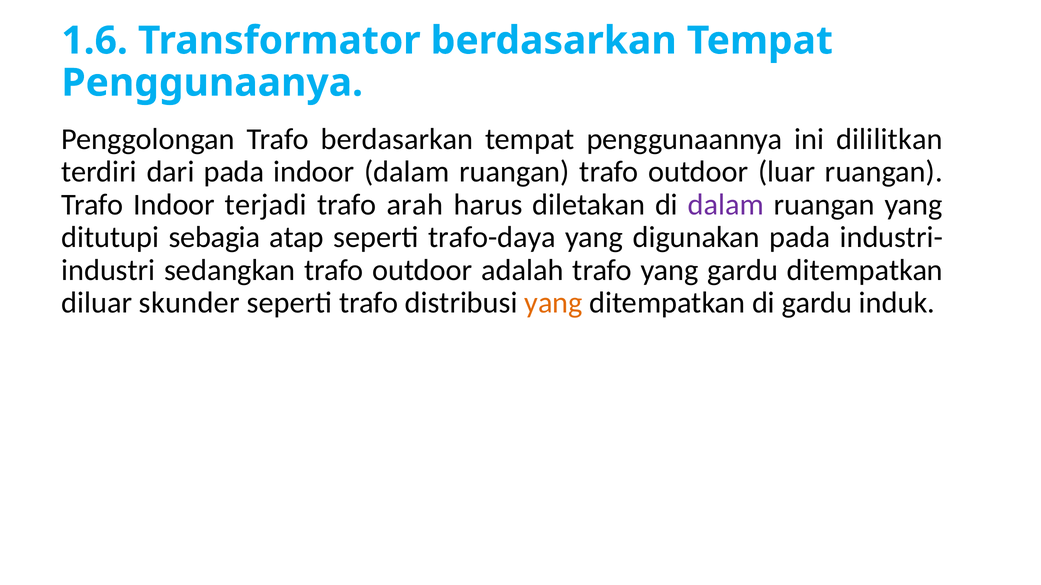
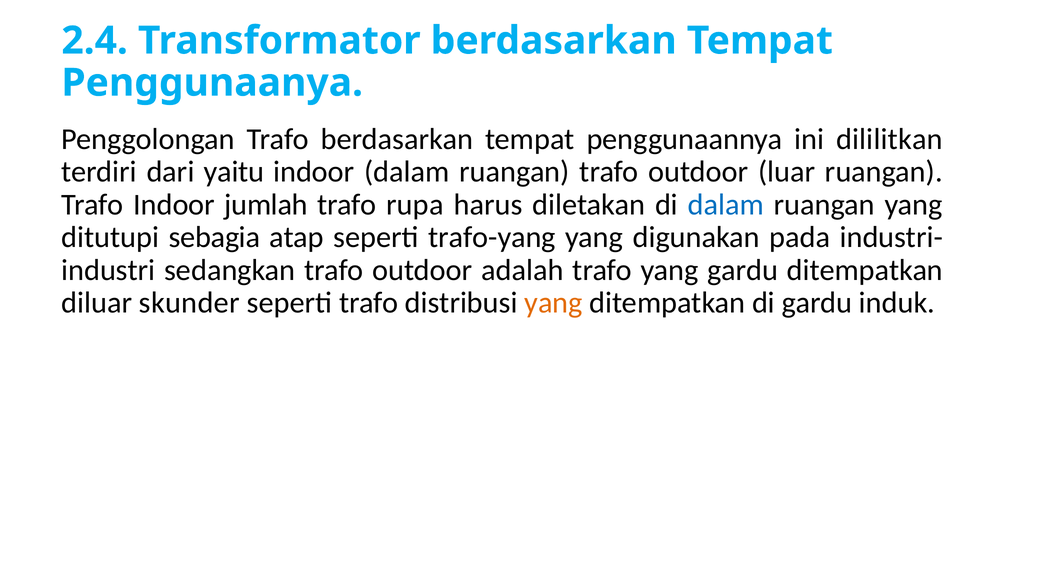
1.6: 1.6 -> 2.4
dari pada: pada -> yaitu
terjadi: terjadi -> jumlah
arah: arah -> rupa
dalam at (726, 205) colour: purple -> blue
trafo-daya: trafo-daya -> trafo-yang
